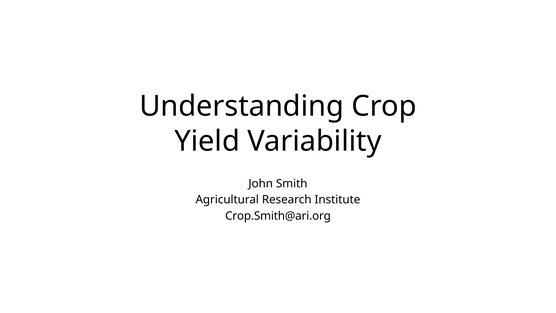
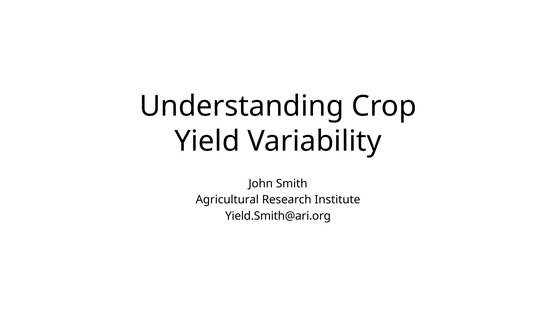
Crop.Smith@ari.org: Crop.Smith@ari.org -> Yield.Smith@ari.org
